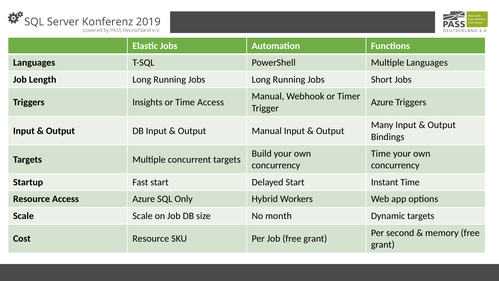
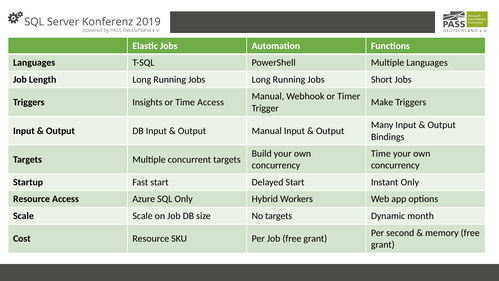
Azure at (382, 102): Azure -> Make
Instant Time: Time -> Only
No month: month -> targets
Dynamic targets: targets -> month
